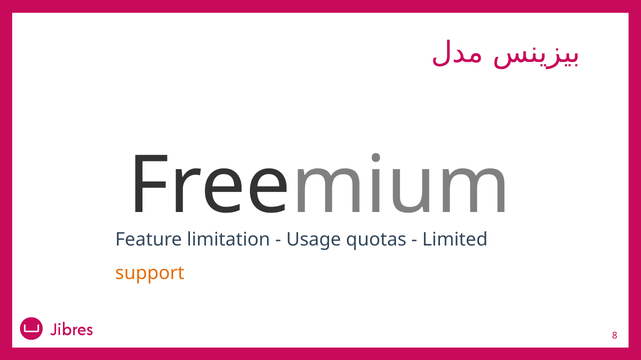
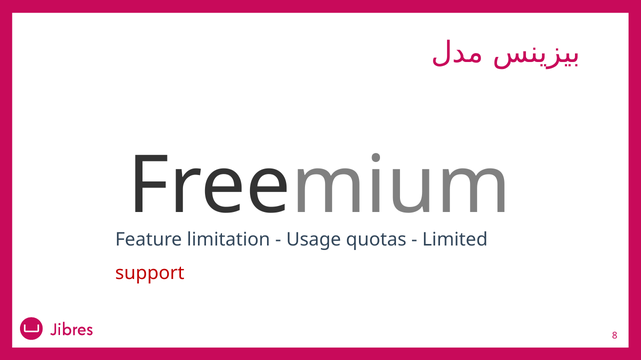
support colour: orange -> red
